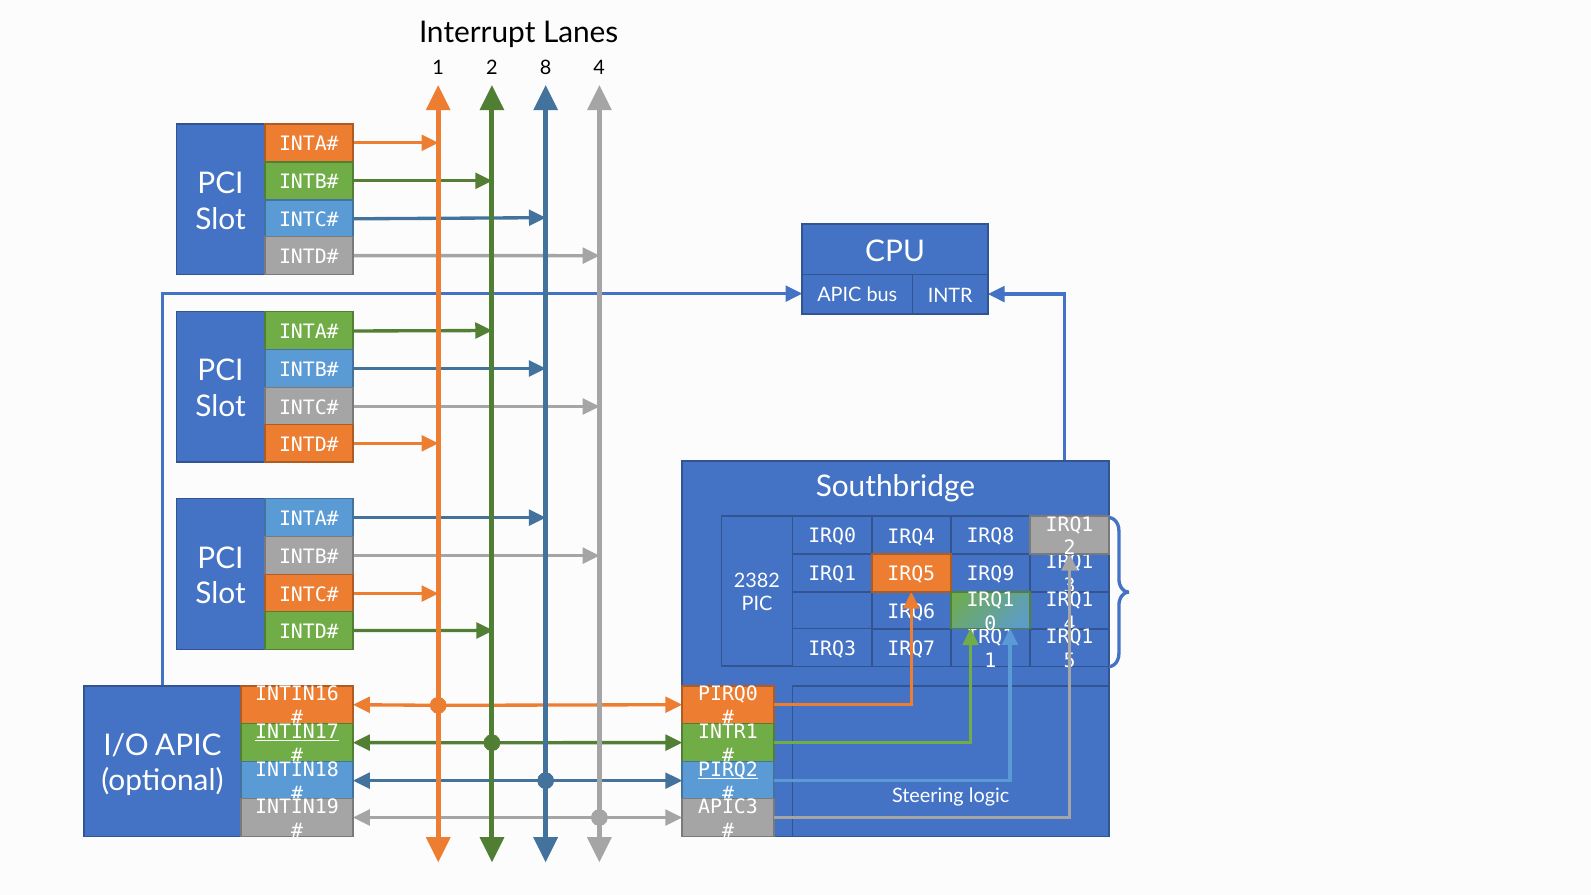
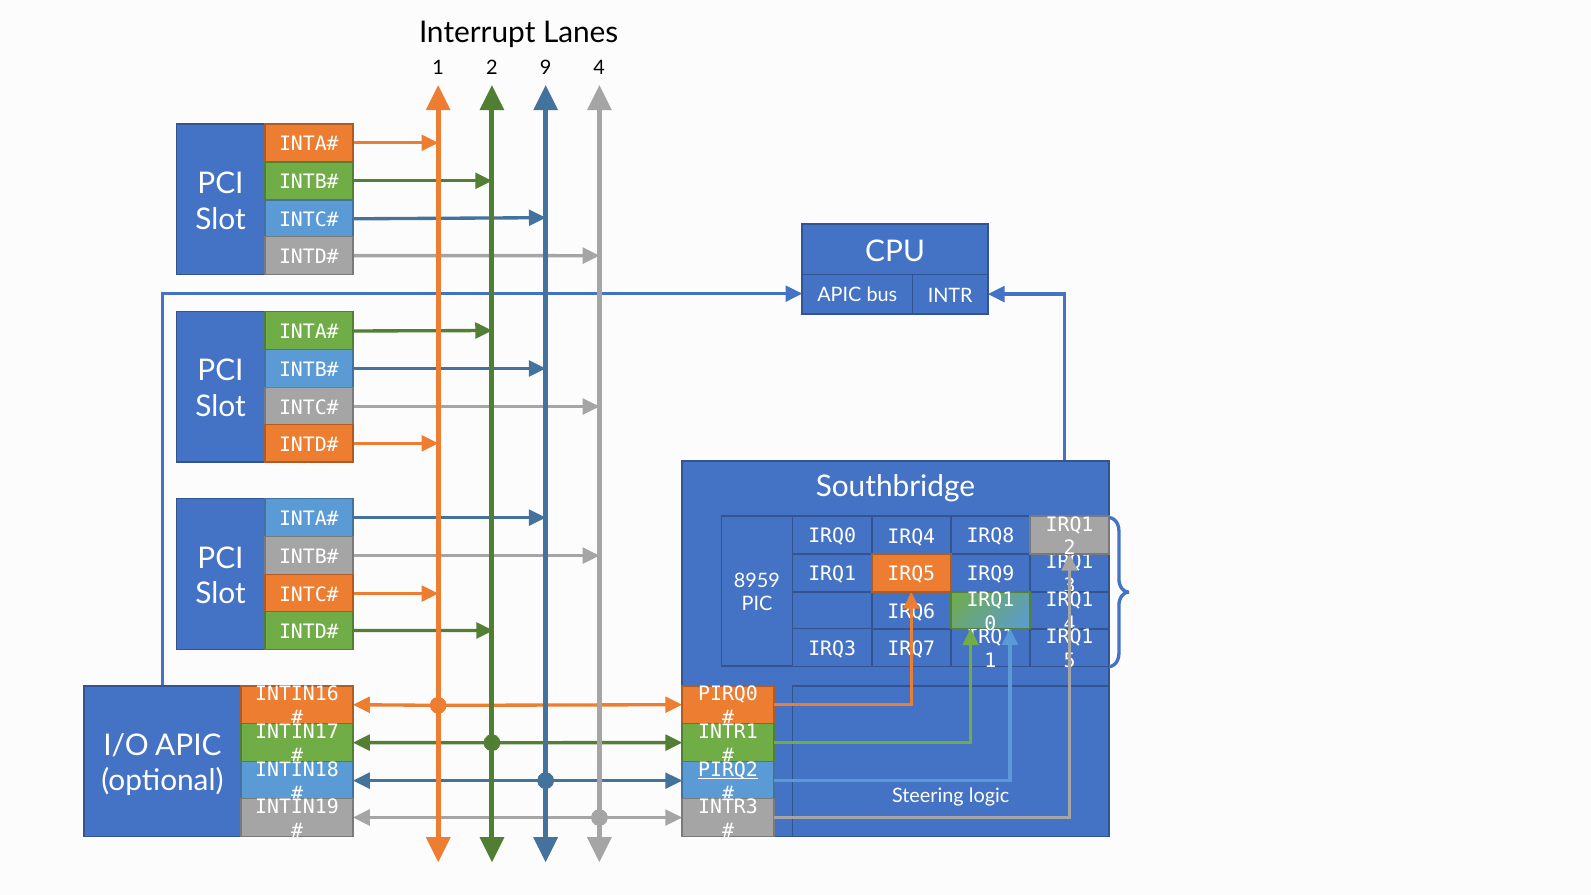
8: 8 -> 9
2382: 2382 -> 8959
INTIN17 underline: present -> none
APIC3: APIC3 -> INTR3
